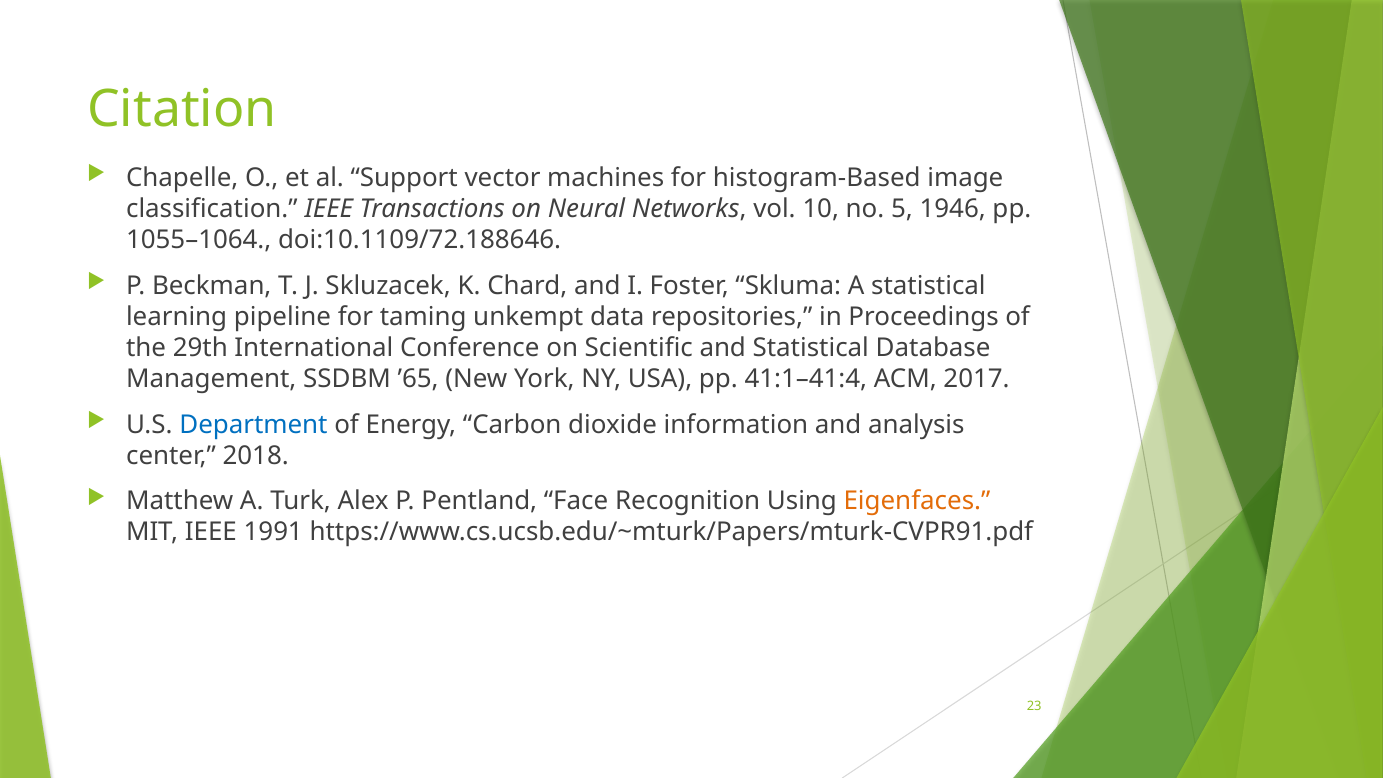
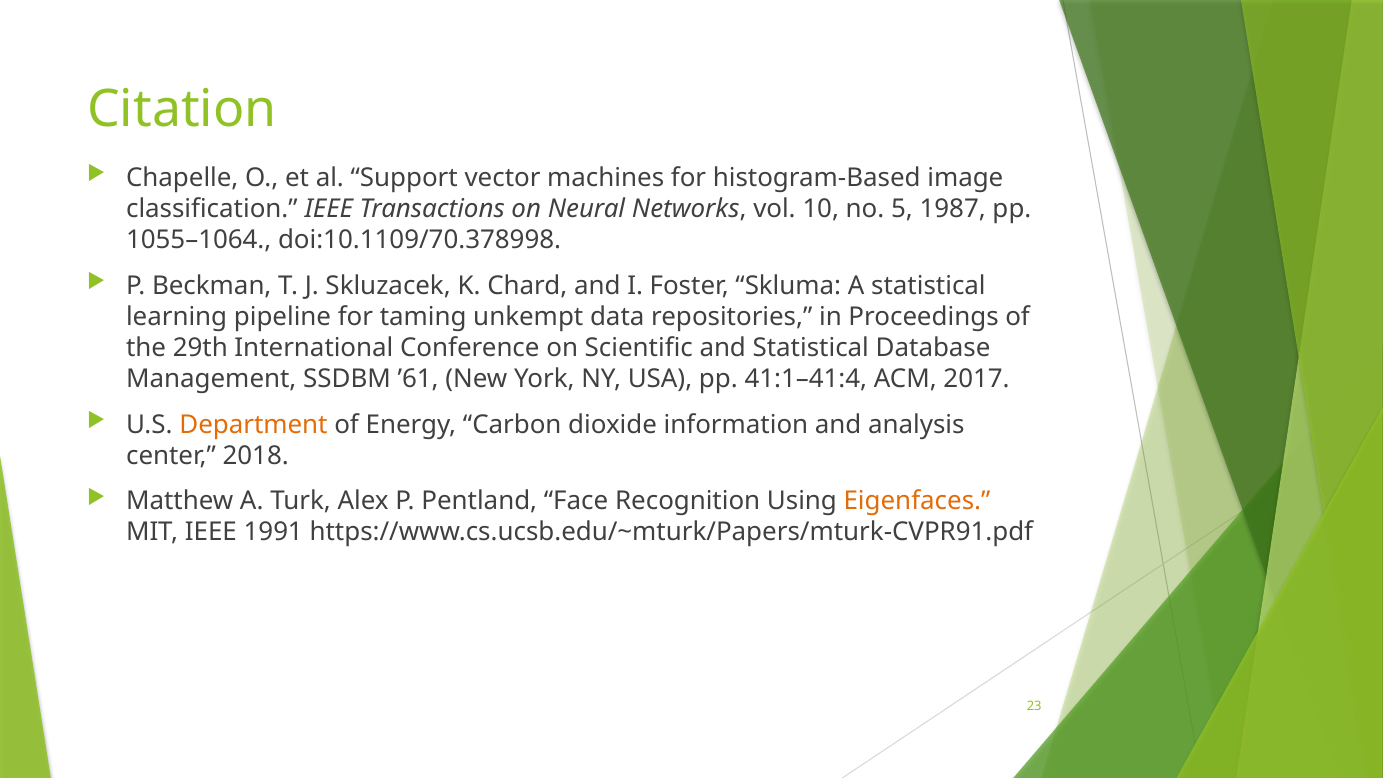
1946: 1946 -> 1987
doi:10.1109/72.188646: doi:10.1109/72.188646 -> doi:10.1109/70.378998
’65: ’65 -> ’61
Department colour: blue -> orange
